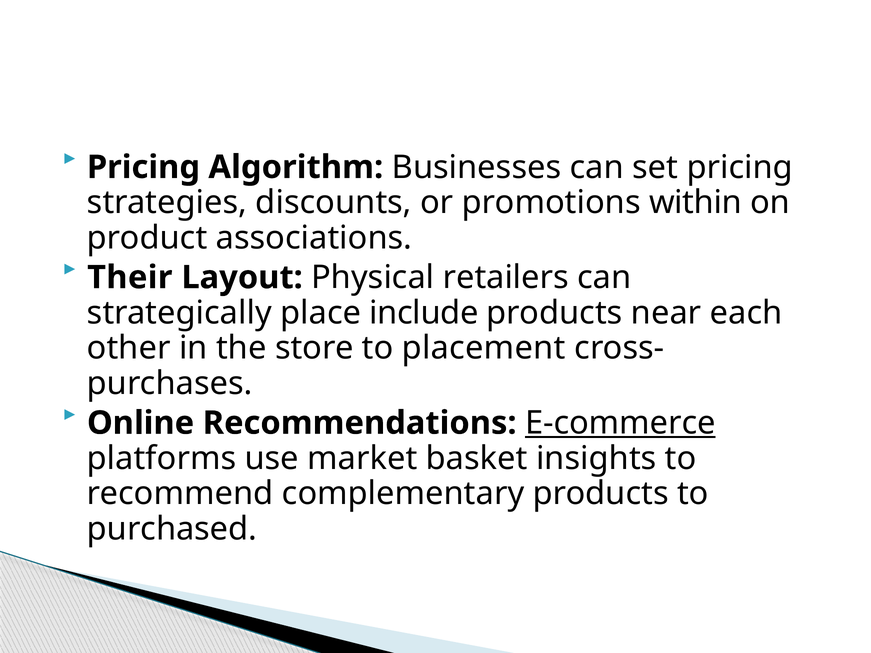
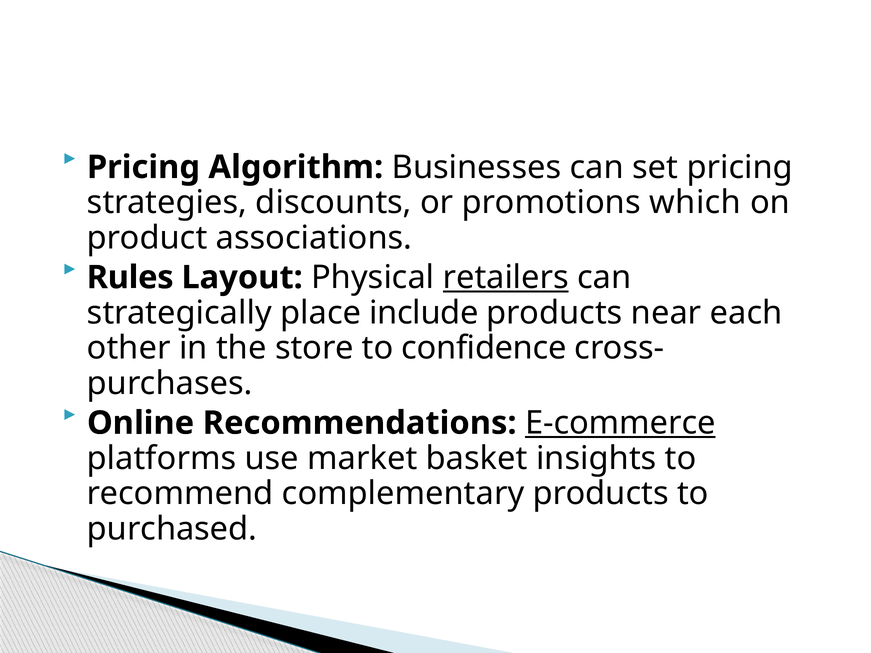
within: within -> which
Their: Their -> Rules
retailers underline: none -> present
placement: placement -> confidence
